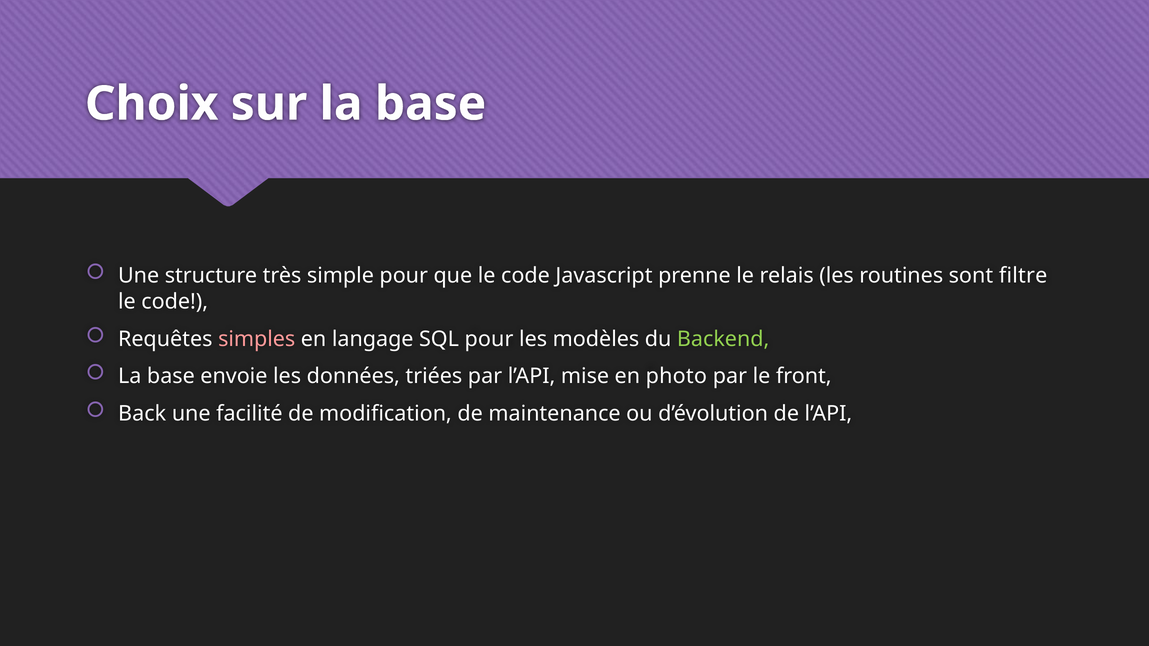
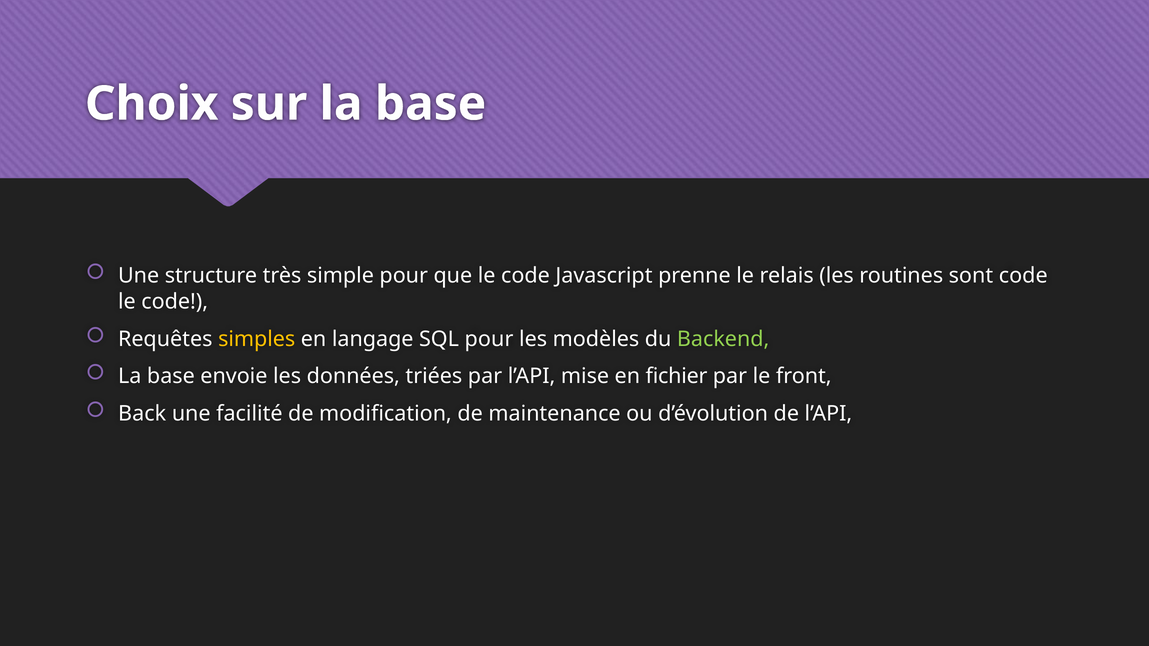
sont filtre: filtre -> code
simples colour: pink -> yellow
photo: photo -> fichier
